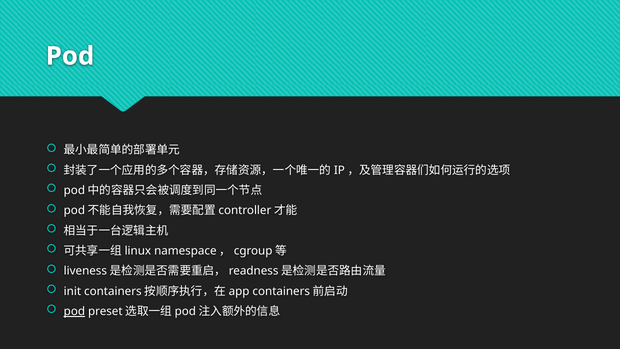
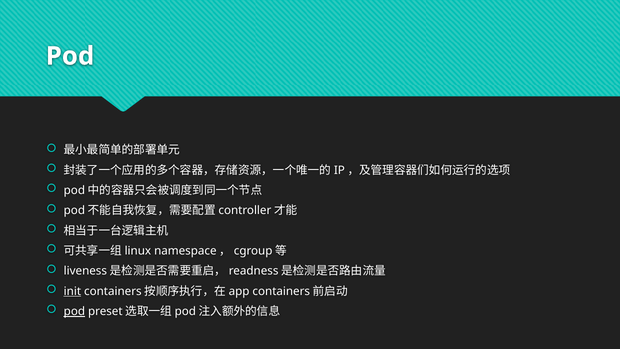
init underline: none -> present
